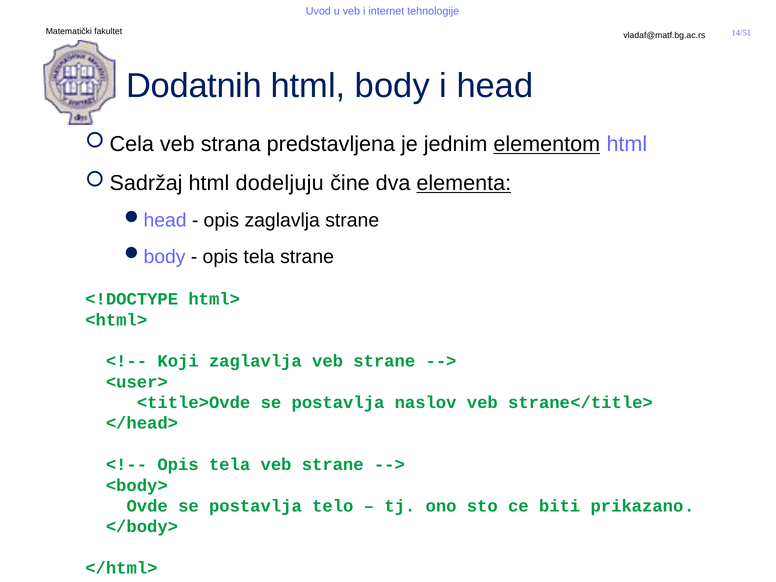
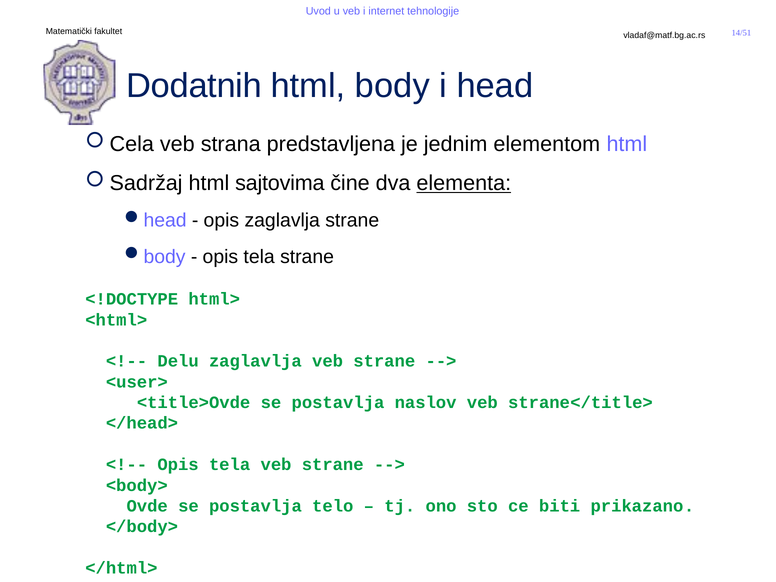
elementom underline: present -> none
dodeljuju: dodeljuju -> sajtovima
Koji: Koji -> Delu
